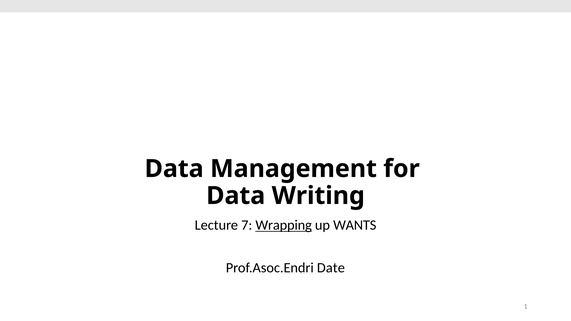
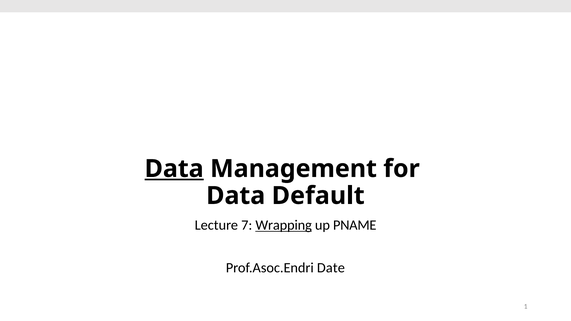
Data at (174, 169) underline: none -> present
Writing: Writing -> Default
WANTS: WANTS -> PNAME
